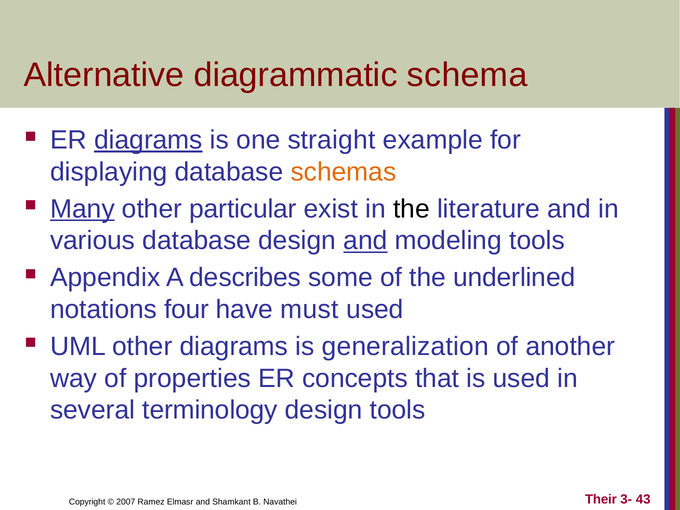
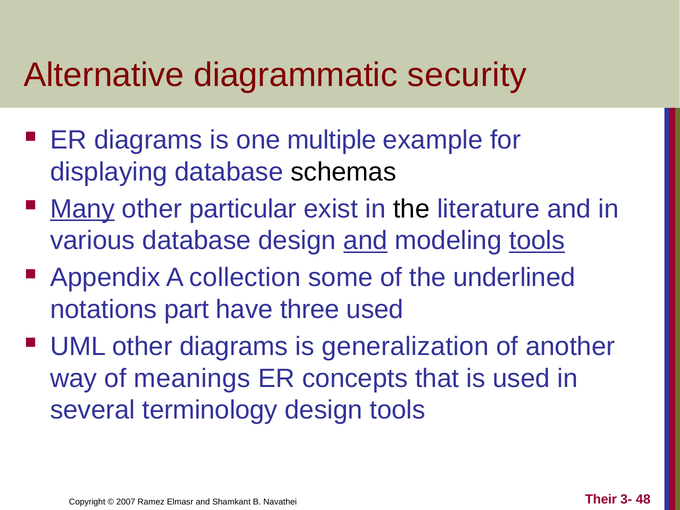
schema: schema -> security
diagrams at (148, 140) underline: present -> none
straight: straight -> multiple
schemas colour: orange -> black
tools at (537, 241) underline: none -> present
describes: describes -> collection
four: four -> part
must: must -> three
properties: properties -> meanings
43: 43 -> 48
